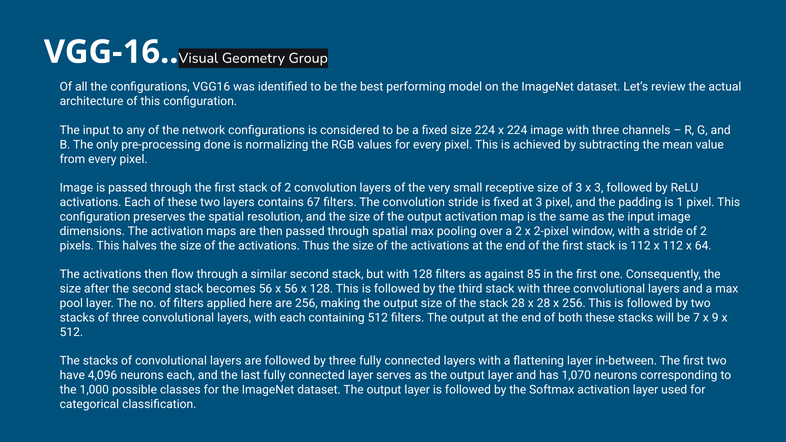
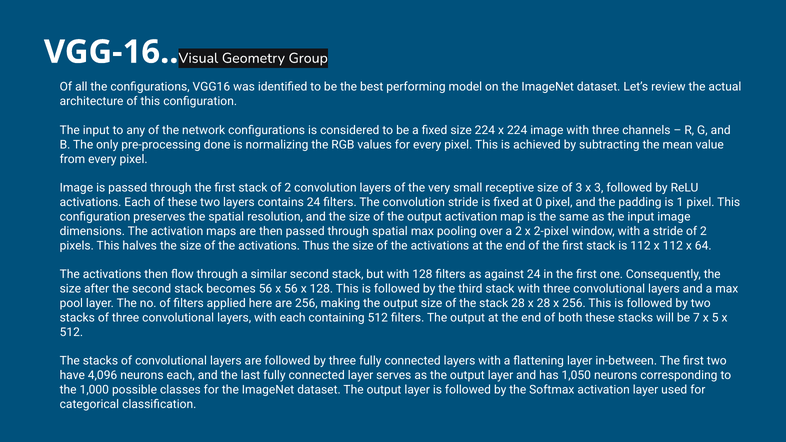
contains 67: 67 -> 24
at 3: 3 -> 0
against 85: 85 -> 24
9: 9 -> 5
1,070: 1,070 -> 1,050
